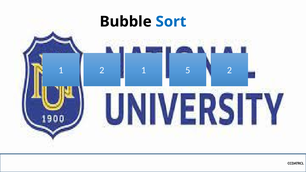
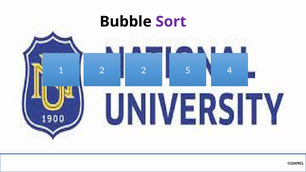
Sort colour: blue -> purple
2 1: 1 -> 2
5 2: 2 -> 4
